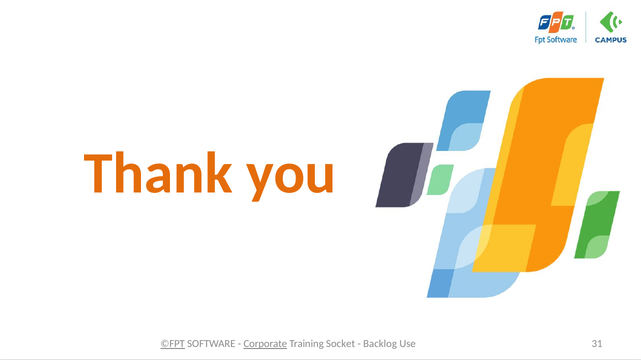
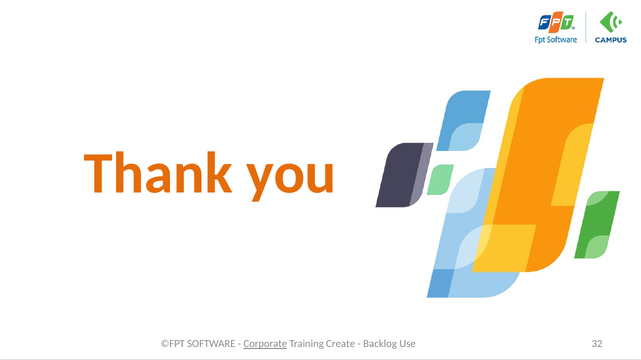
©FPT underline: present -> none
Socket: Socket -> Create
31: 31 -> 32
